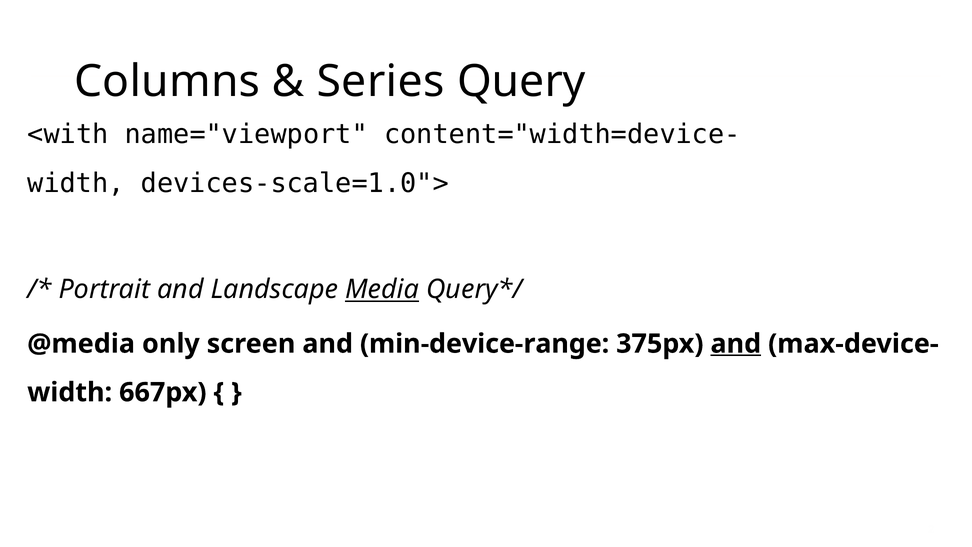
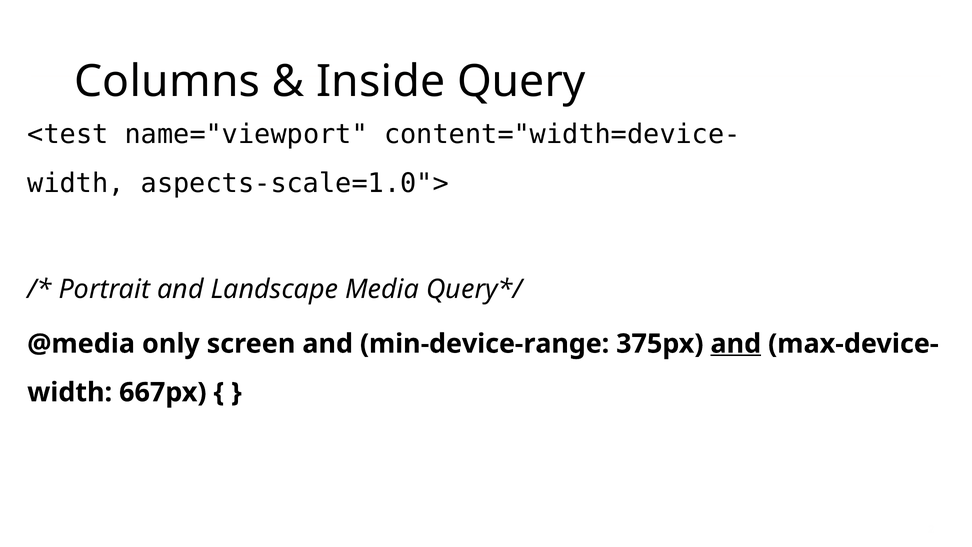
Series: Series -> Inside
<with: <with -> <test
devices-scale=1.0">: devices-scale=1.0"> -> aspects-scale=1.0">
Media underline: present -> none
